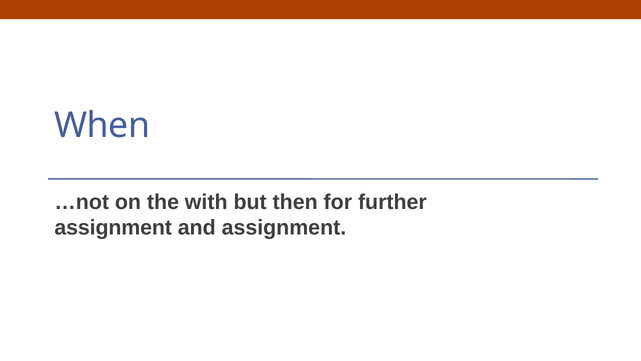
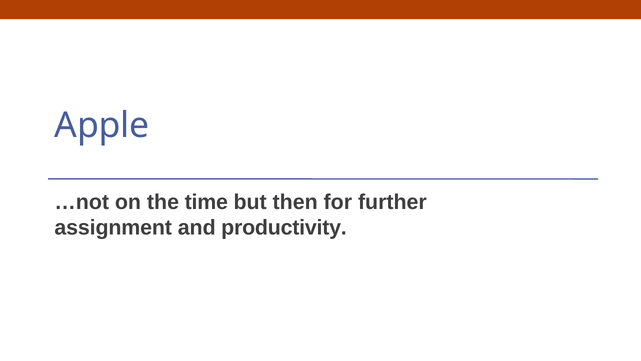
When: When -> Apple
with: with -> time
and assignment: assignment -> productivity
